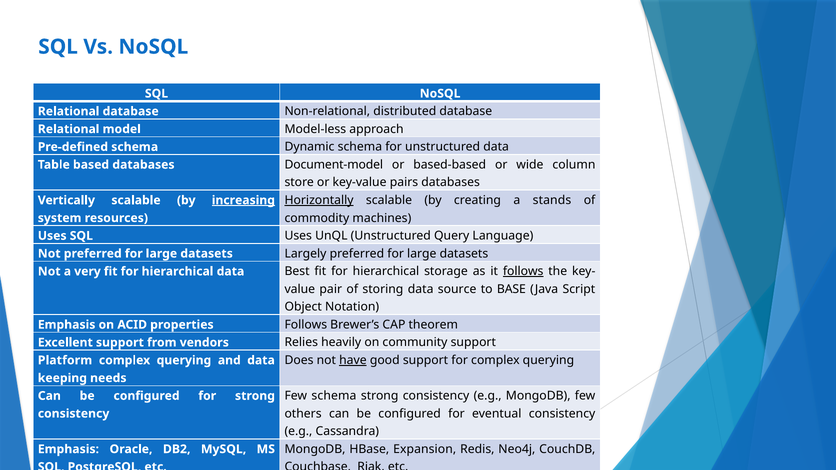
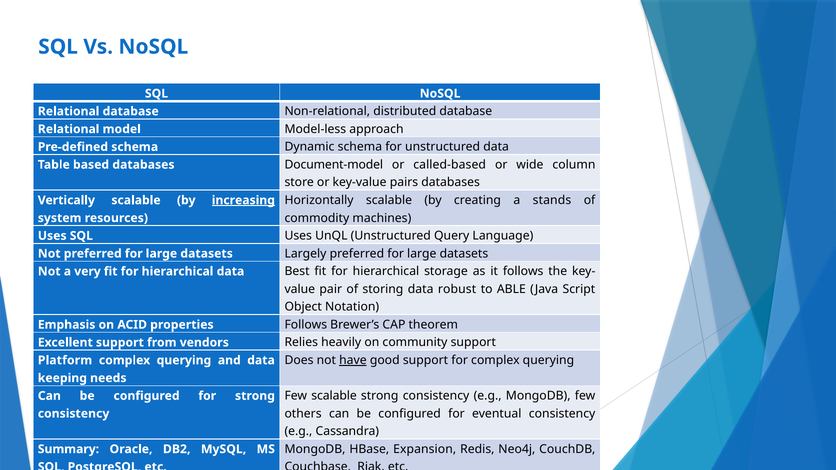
based-based: based-based -> called-based
Horizontally underline: present -> none
follows at (523, 272) underline: present -> none
source: source -> robust
BASE: BASE -> ABLE
Few schema: schema -> scalable
Emphasis at (68, 449): Emphasis -> Summary
